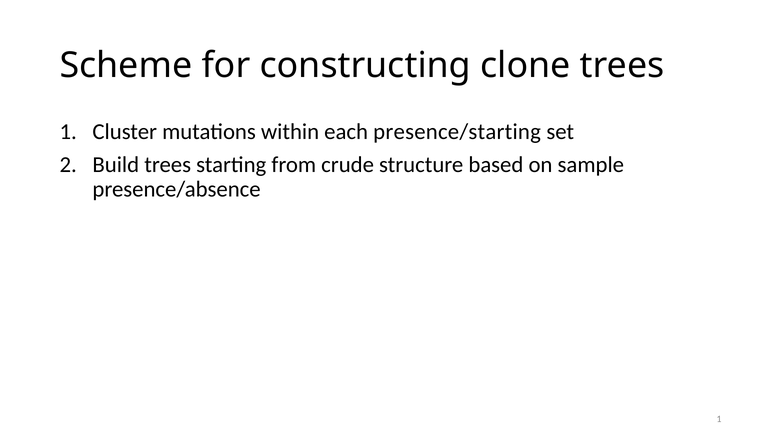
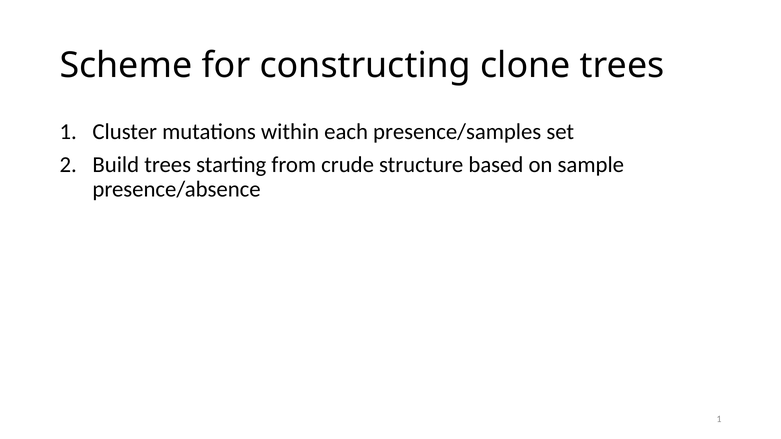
presence/starting: presence/starting -> presence/samples
